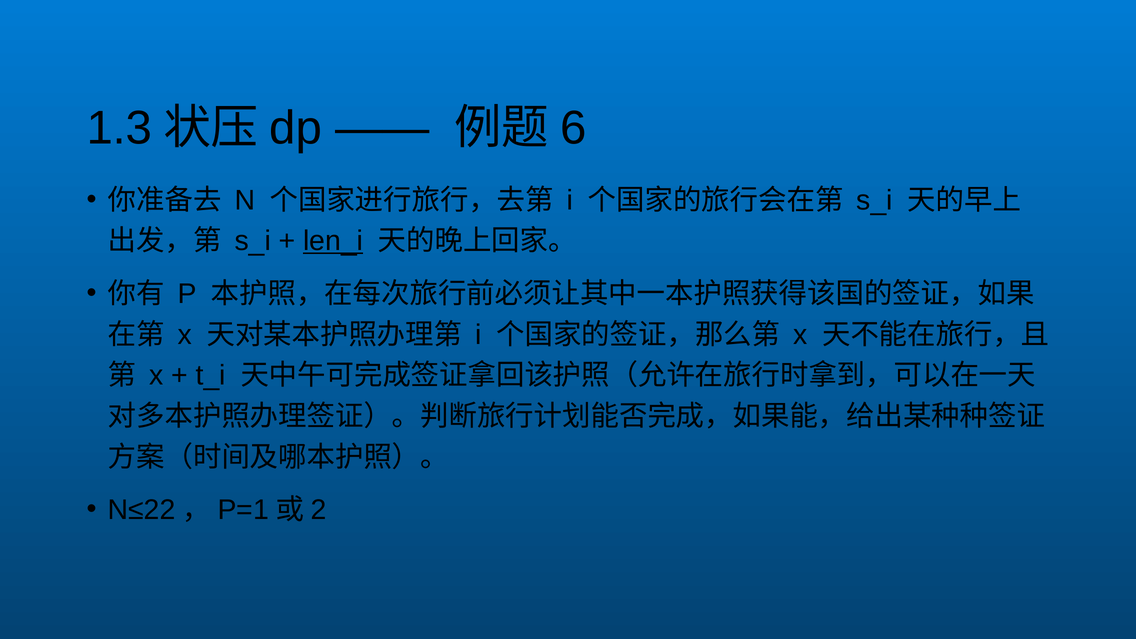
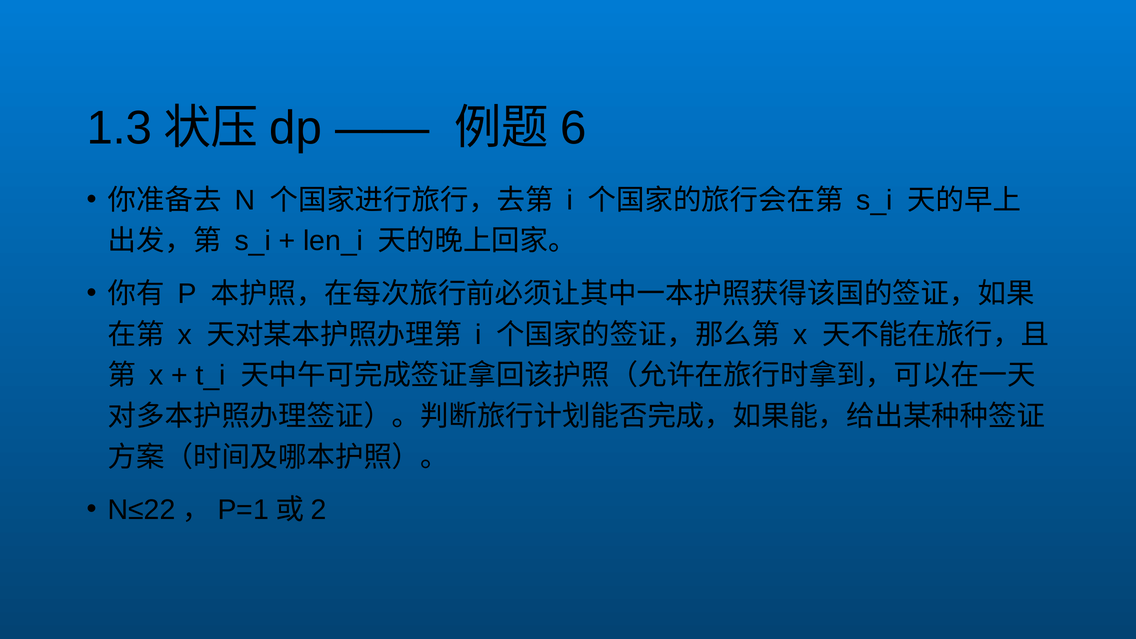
len_i underline: present -> none
